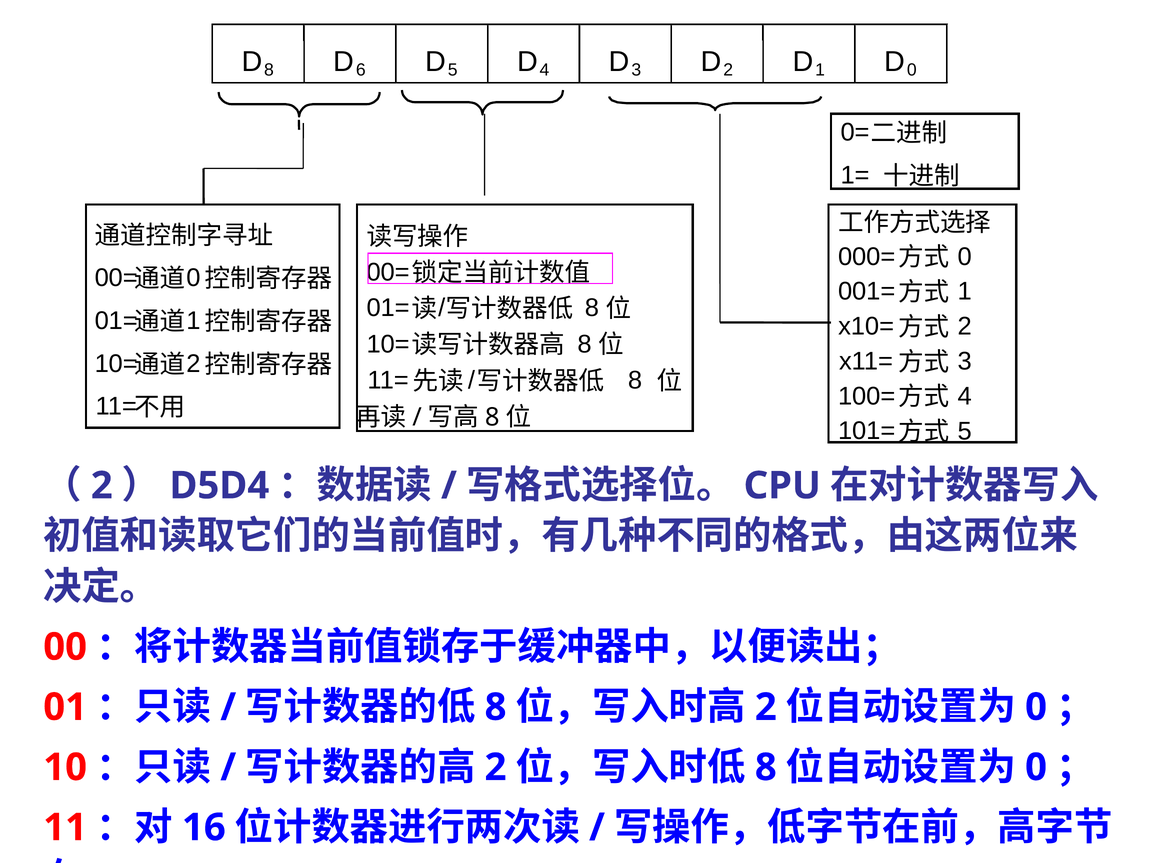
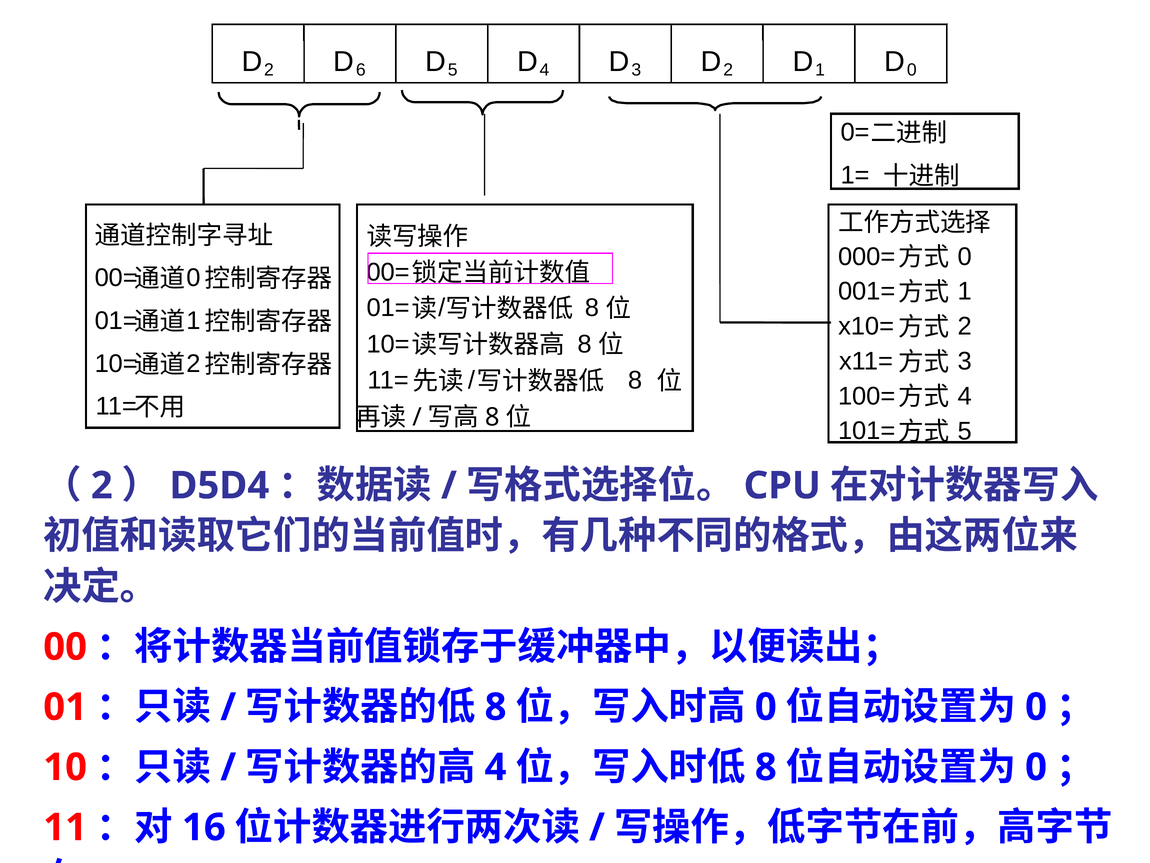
8 at (269, 70): 8 -> 2
2 at (766, 707): 2 -> 0
2 at (496, 767): 2 -> 4
